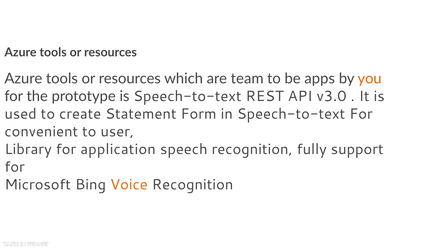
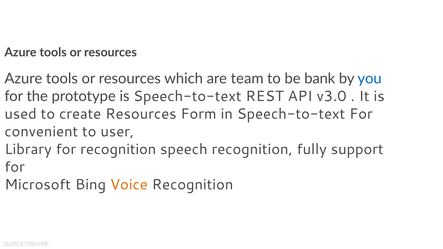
apps: apps -> bank
you colour: orange -> blue
create Statement: Statement -> Resources
for application: application -> recognition
